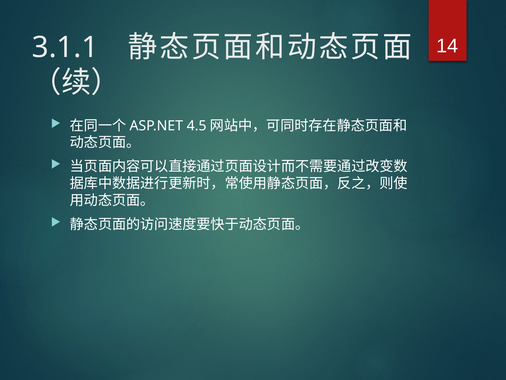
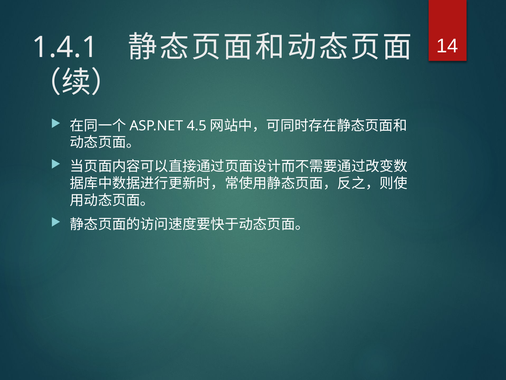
3.1.1: 3.1.1 -> 1.4.1
